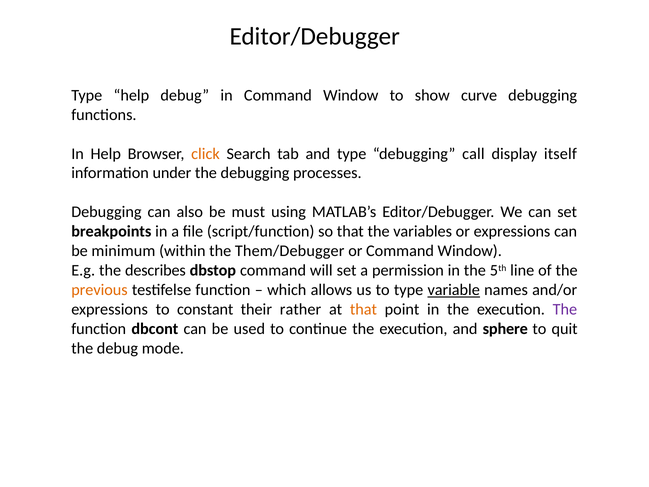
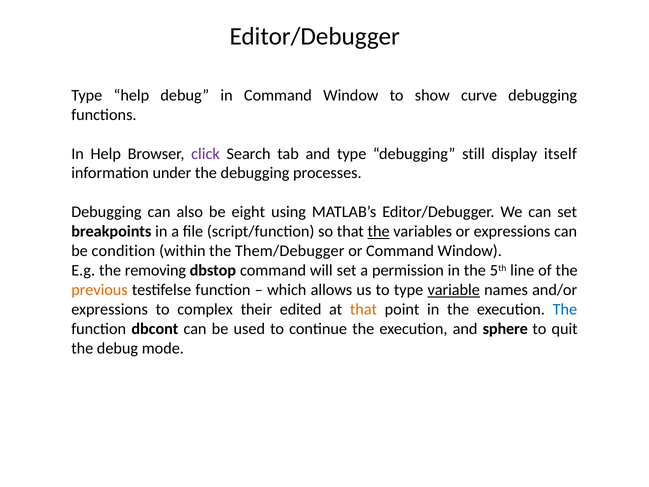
click colour: orange -> purple
call: call -> still
must: must -> eight
the at (379, 231) underline: none -> present
minimum: minimum -> condition
describes: describes -> removing
constant: constant -> complex
rather: rather -> edited
The at (565, 309) colour: purple -> blue
